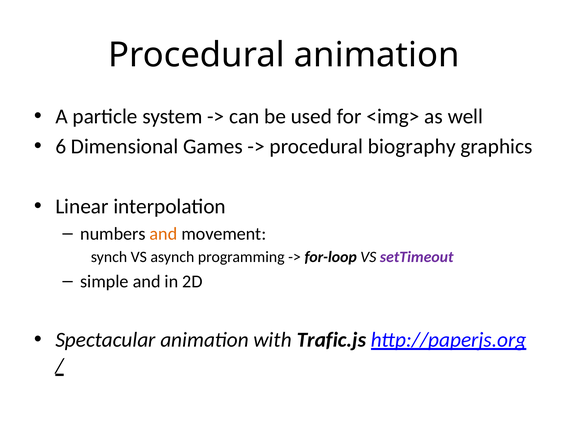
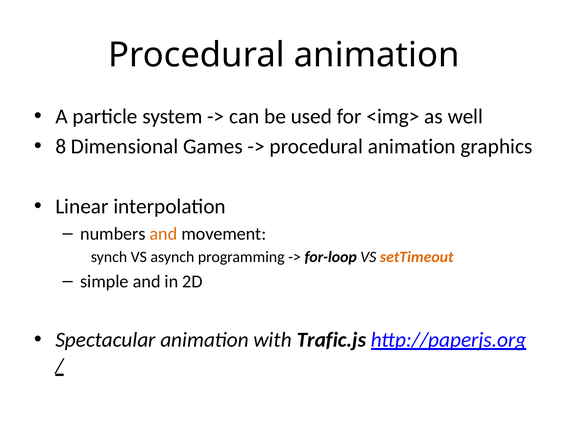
6: 6 -> 8
biography at (412, 147): biography -> animation
setTimeout colour: purple -> orange
